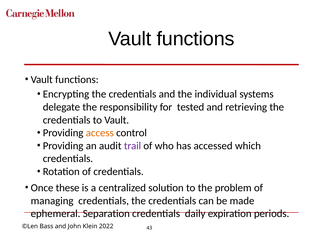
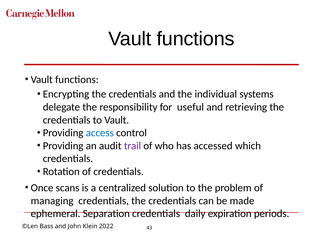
tested: tested -> useful
access colour: orange -> blue
these: these -> scans
